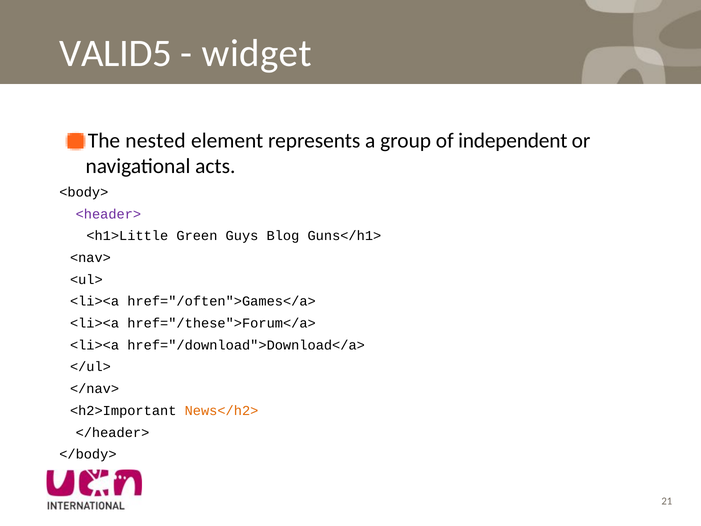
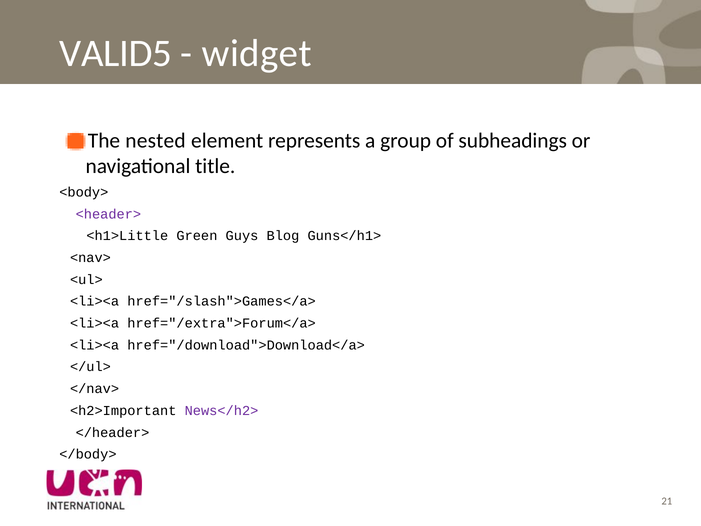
independent: independent -> subheadings
acts: acts -> title
href="/often">Games</a>: href="/often">Games</a> -> href="/slash">Games</a>
href="/these">Forum</a>: href="/these">Forum</a> -> href="/extra">Forum</a>
News</h2> colour: orange -> purple
